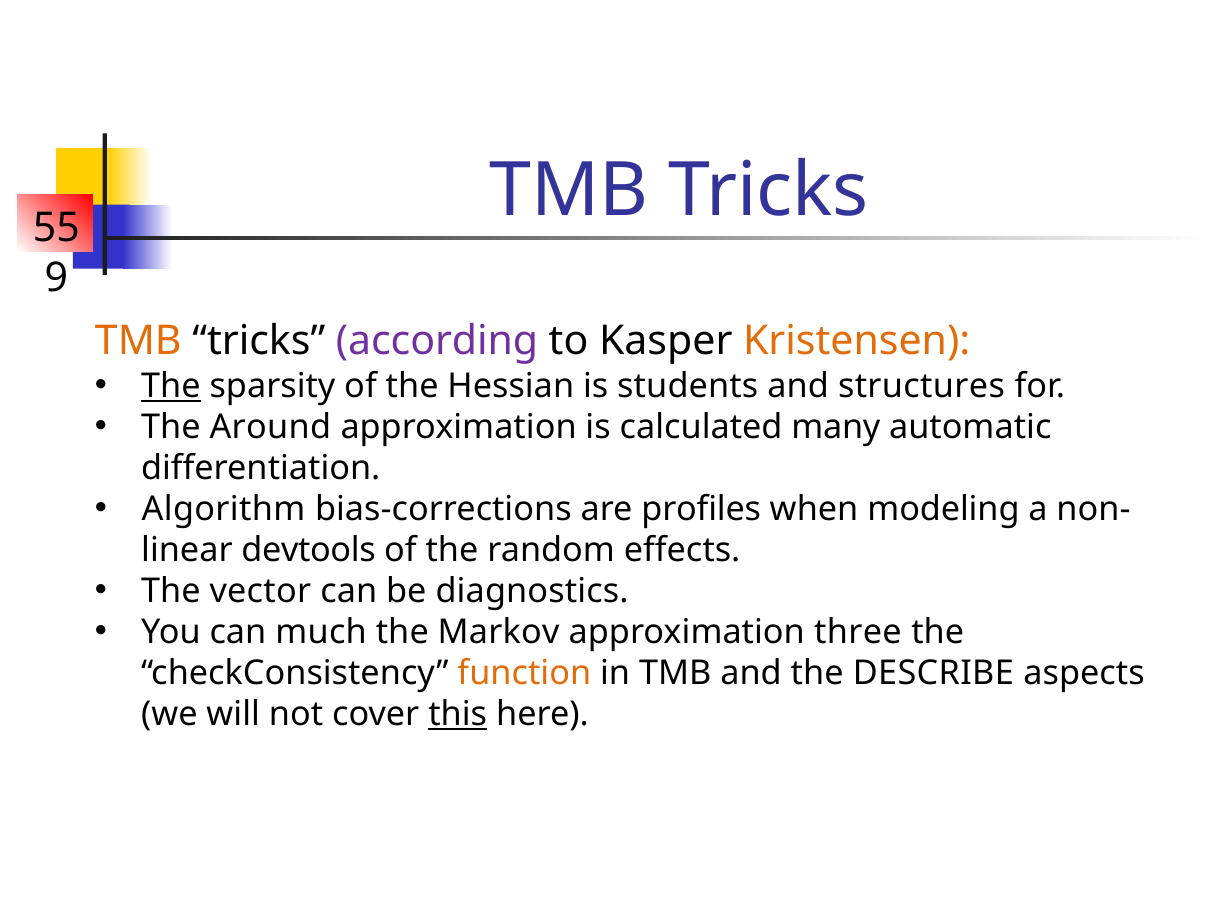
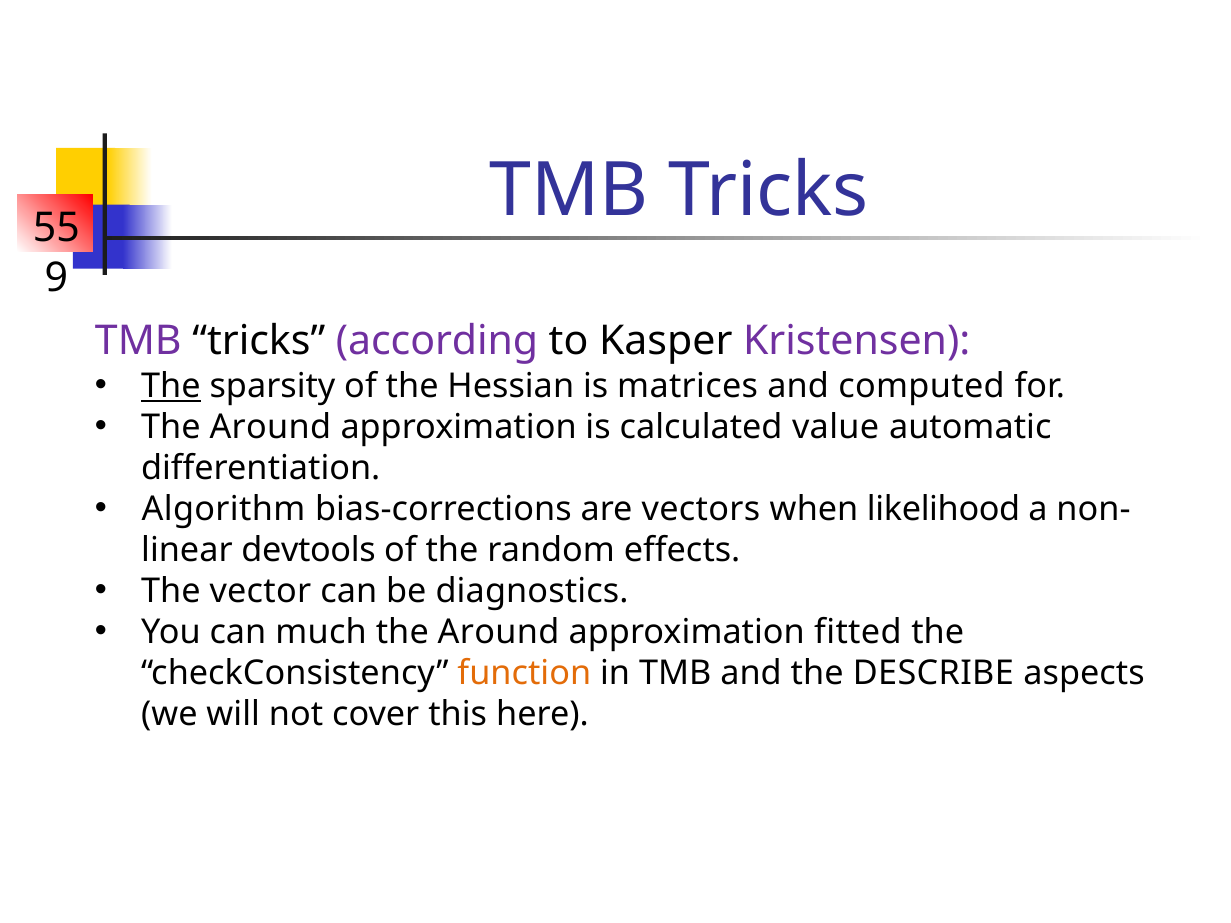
TMB at (138, 341) colour: orange -> purple
Kristensen colour: orange -> purple
students: students -> matrices
structures: structures -> computed
many: many -> value
profiles: profiles -> vectors
modeling: modeling -> likelihood
Markov at (499, 632): Markov -> Around
three: three -> fitted
this underline: present -> none
